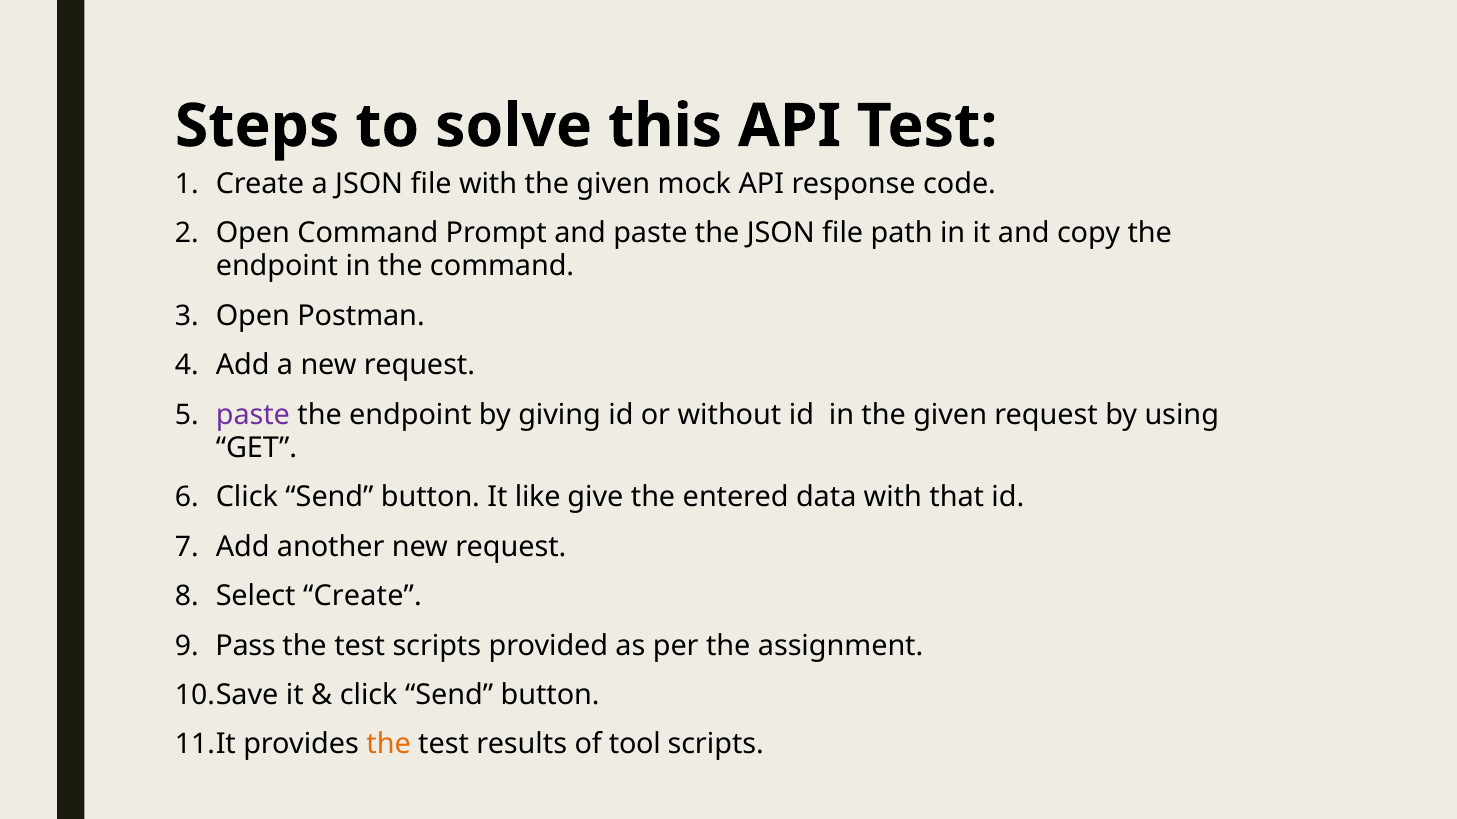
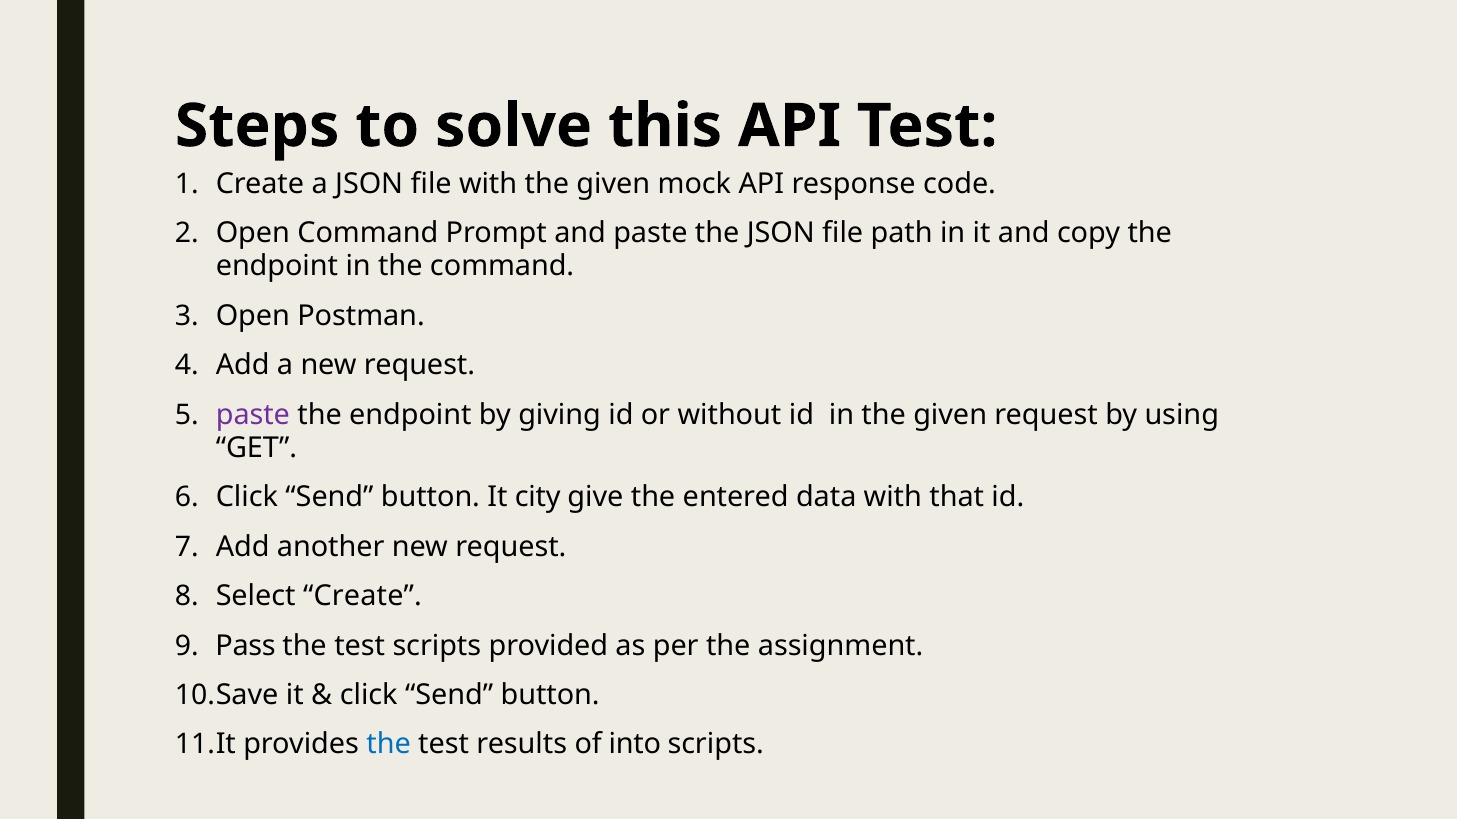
like: like -> city
the at (389, 745) colour: orange -> blue
tool: tool -> into
